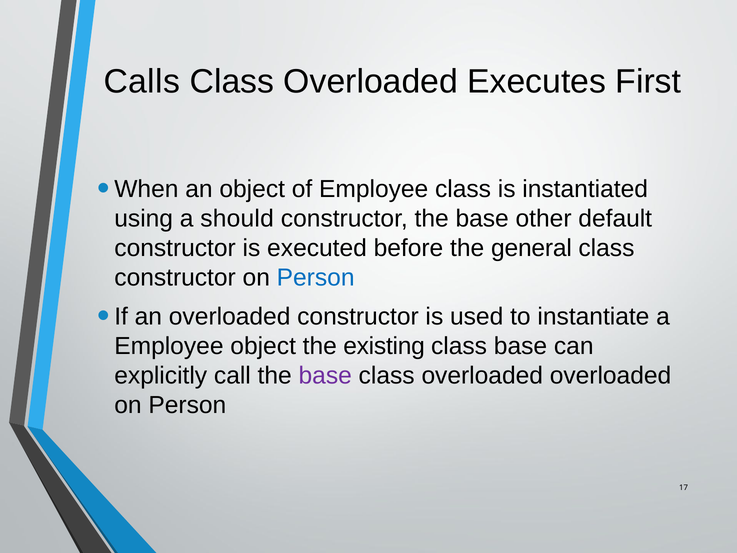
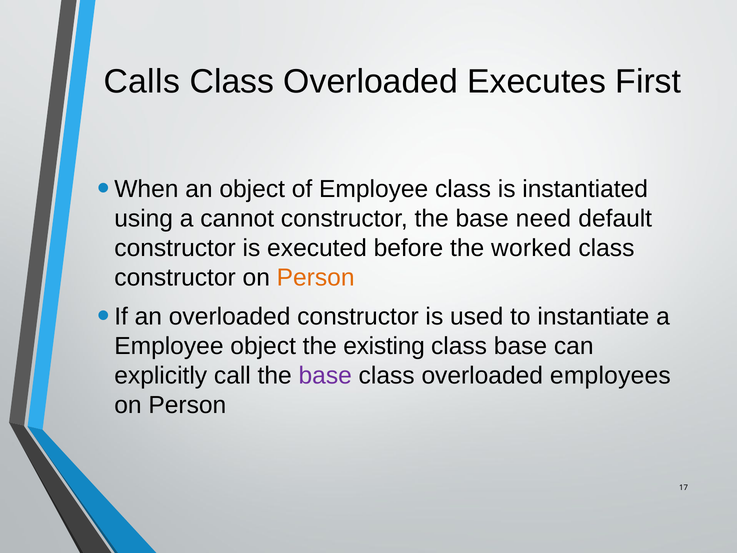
should: should -> cannot
other: other -> need
general: general -> worked
Person at (316, 278) colour: blue -> orange
overloaded overloaded: overloaded -> employees
